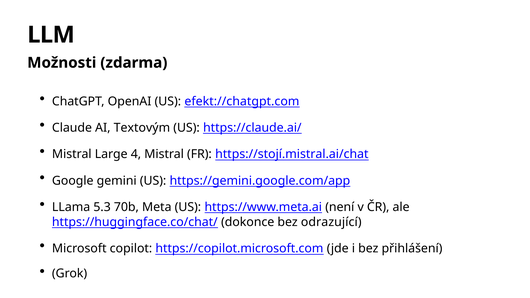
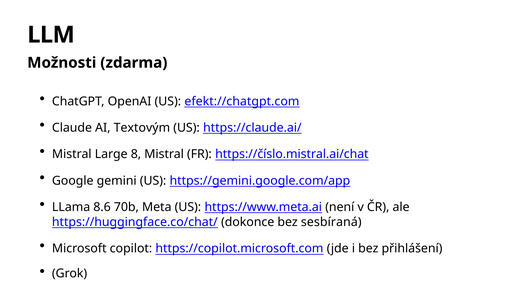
4: 4 -> 8
https://stojí.mistral.ai/chat: https://stojí.mistral.ai/chat -> https://číslo.mistral.ai/chat
5.3: 5.3 -> 8.6
odrazující: odrazující -> sesbíraná
